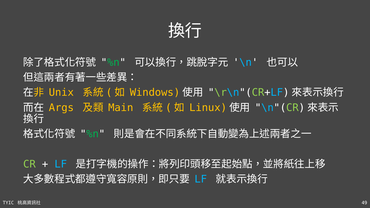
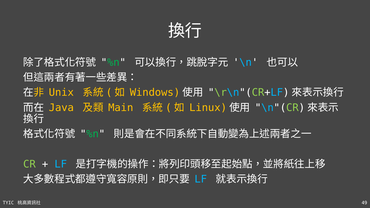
Args: Args -> Java
